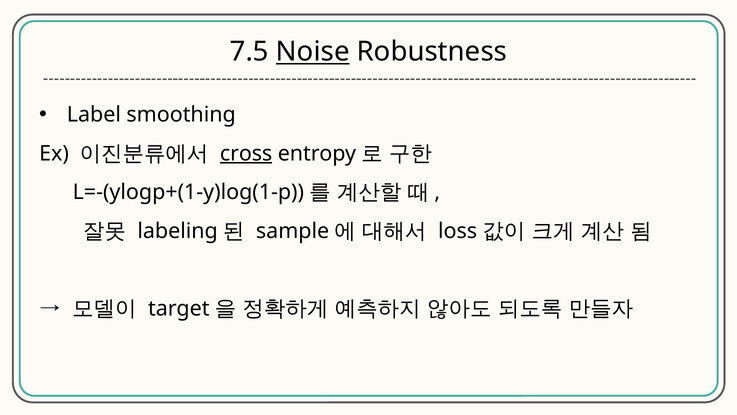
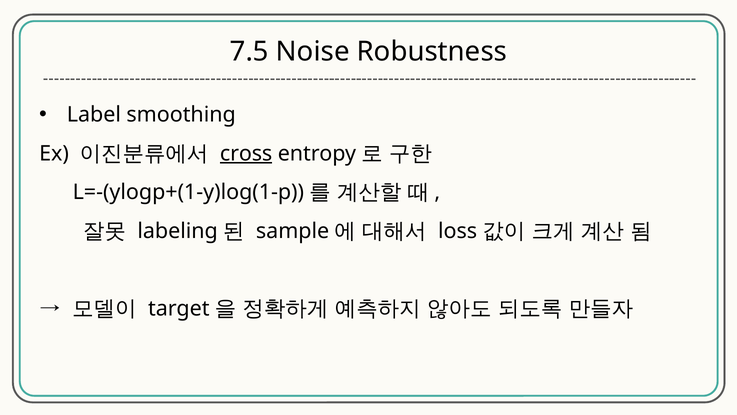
Noise underline: present -> none
